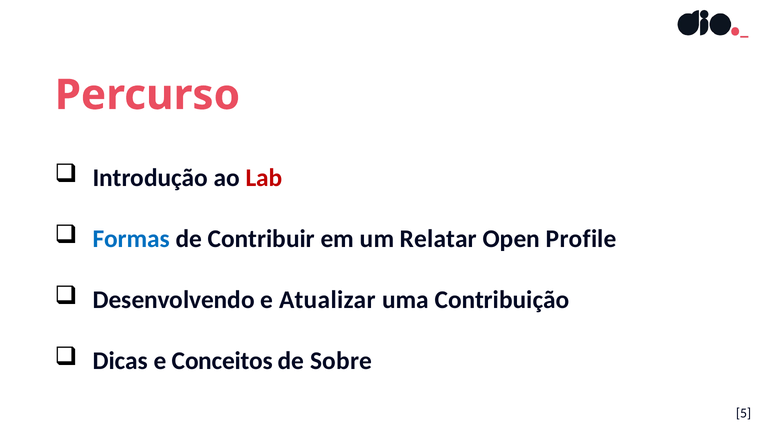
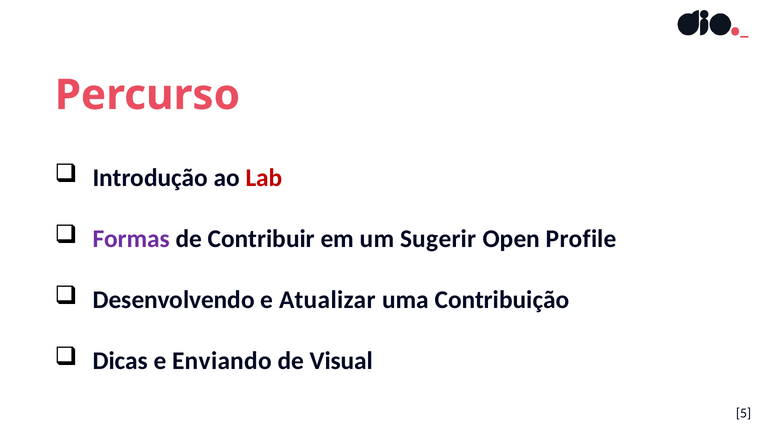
Formas colour: blue -> purple
Relatar: Relatar -> Sugerir
Conceitos: Conceitos -> Enviando
Sobre: Sobre -> Visual
